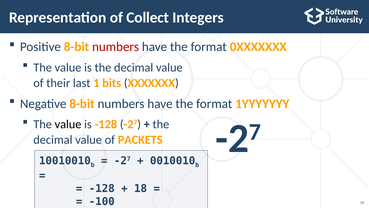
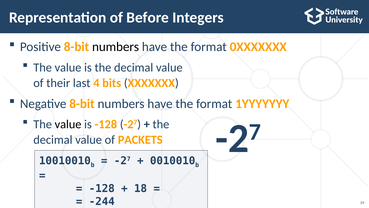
Collect: Collect -> Before
numbers at (116, 47) colour: red -> black
1: 1 -> 4
-100: -100 -> -244
